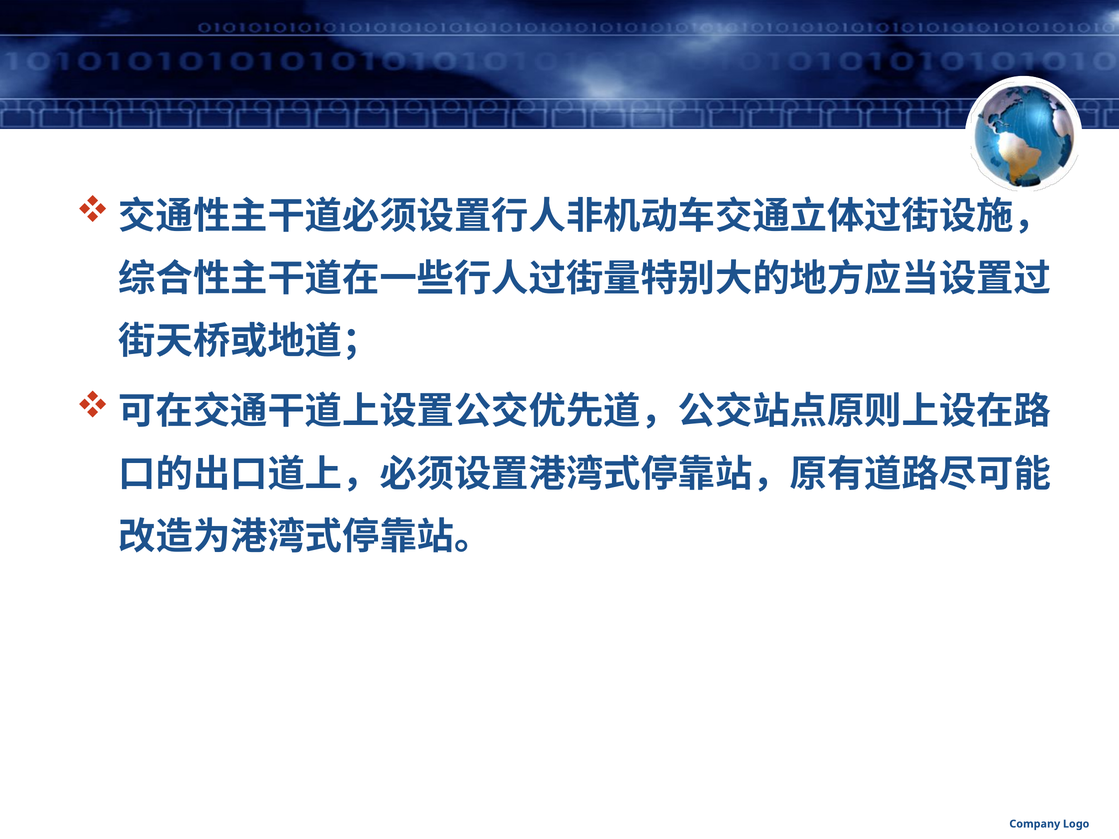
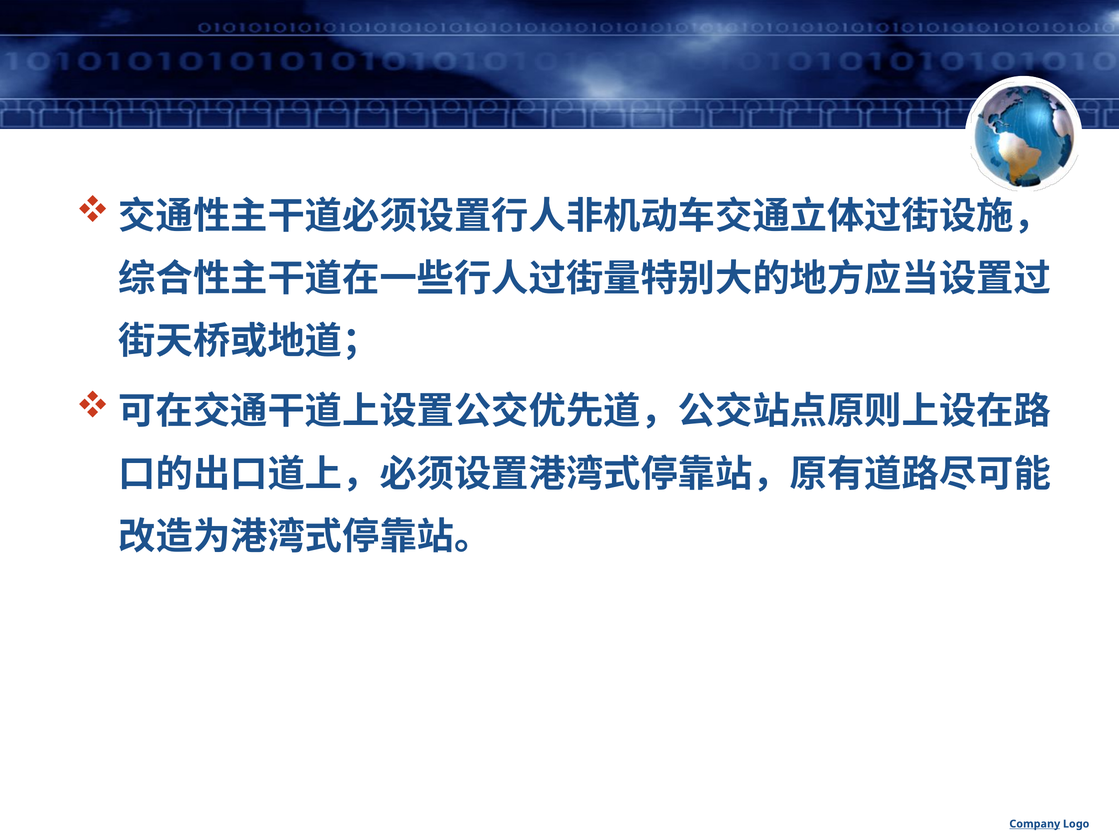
Company underline: none -> present
